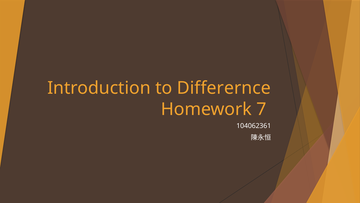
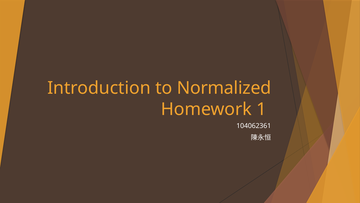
Differernce: Differernce -> Normalized
7: 7 -> 1
